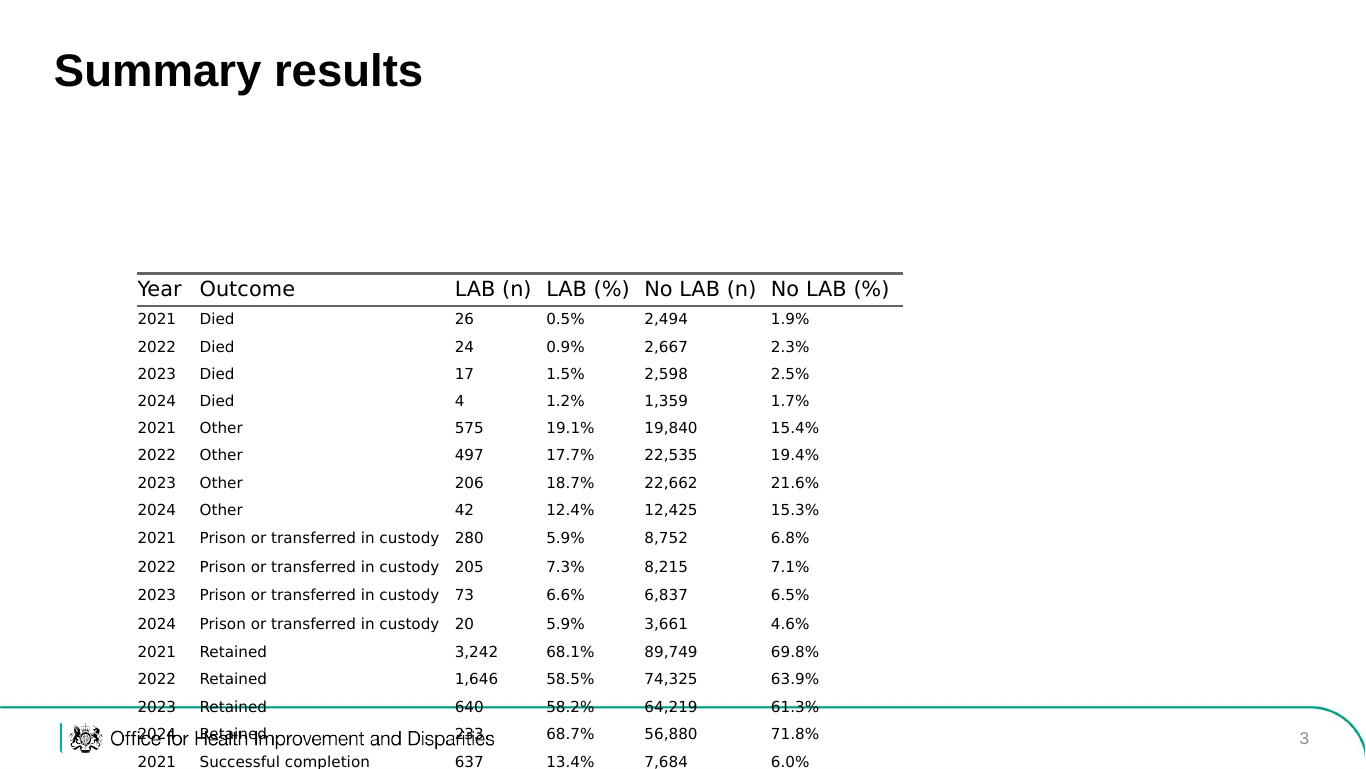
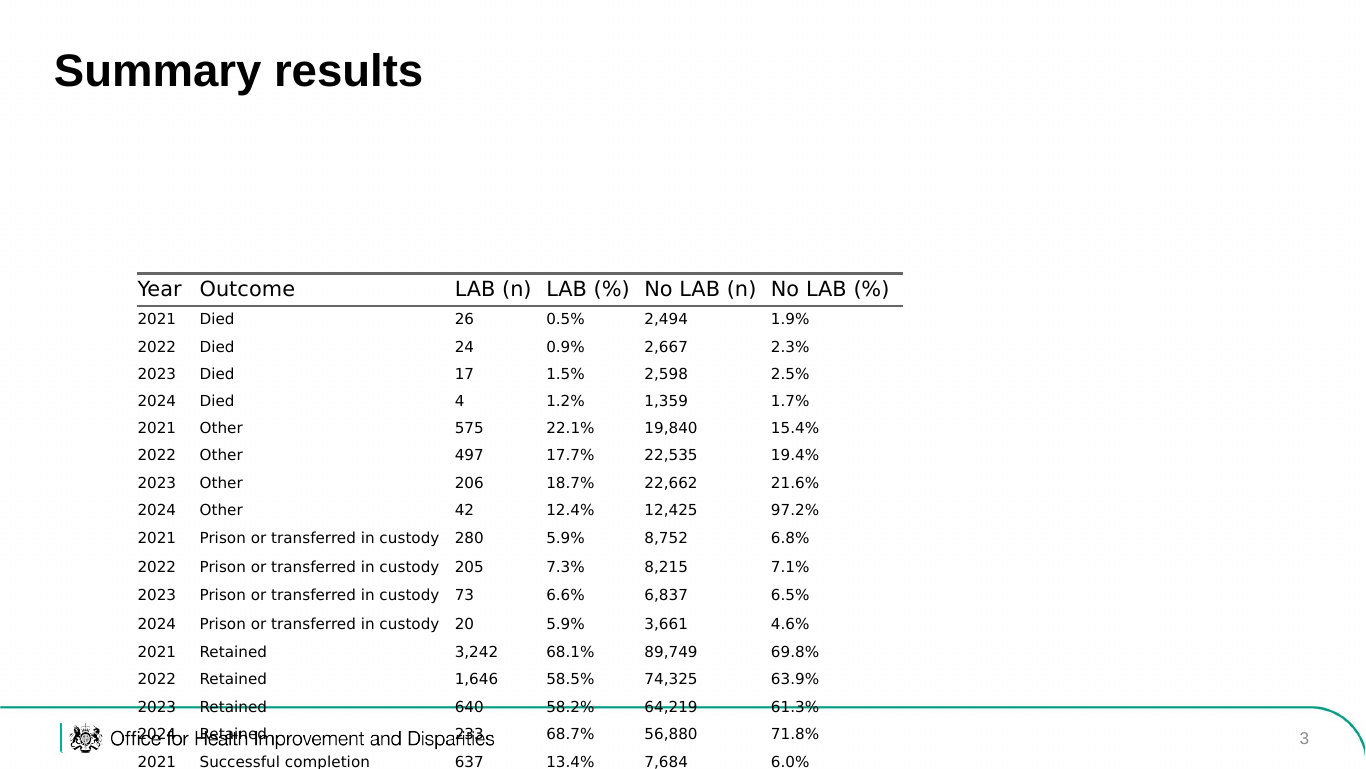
19.1%: 19.1% -> 22.1%
15.3%: 15.3% -> 97.2%
